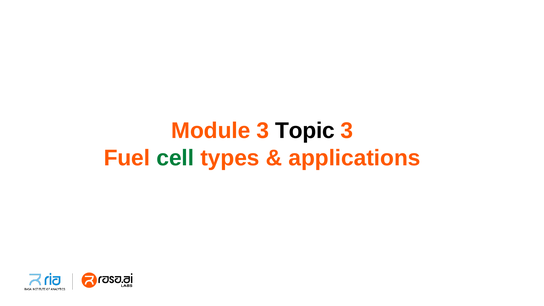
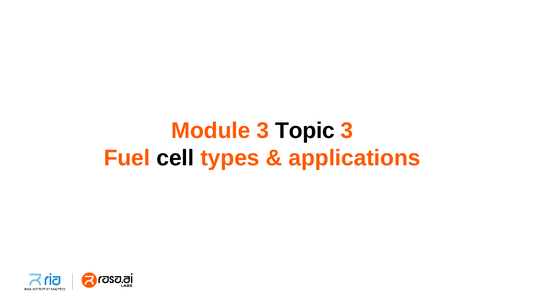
cell colour: green -> black
